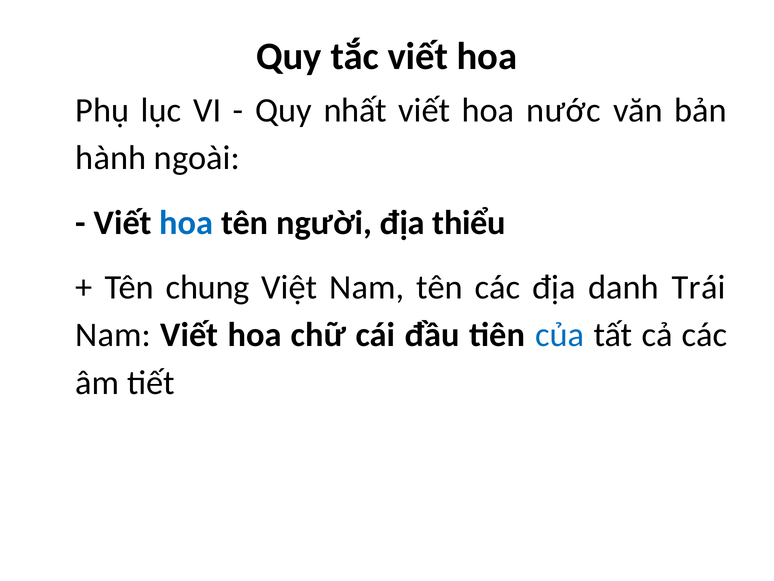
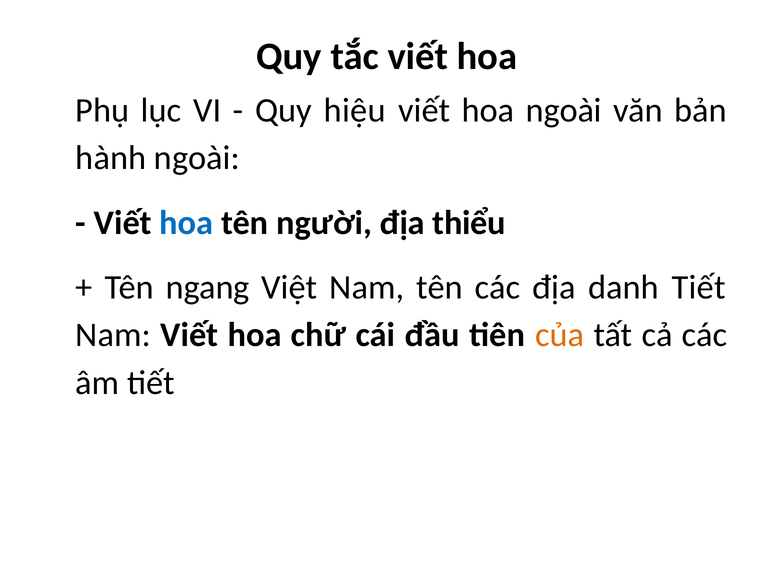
nhất: nhất -> hiệu
hoa nước: nước -> ngoài
chung: chung -> ngang
danh Trái: Trái -> Tiết
của colour: blue -> orange
